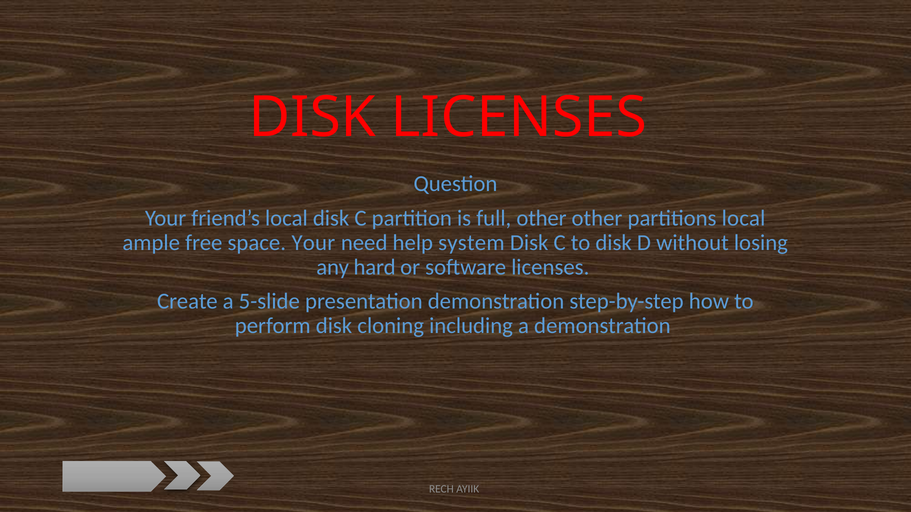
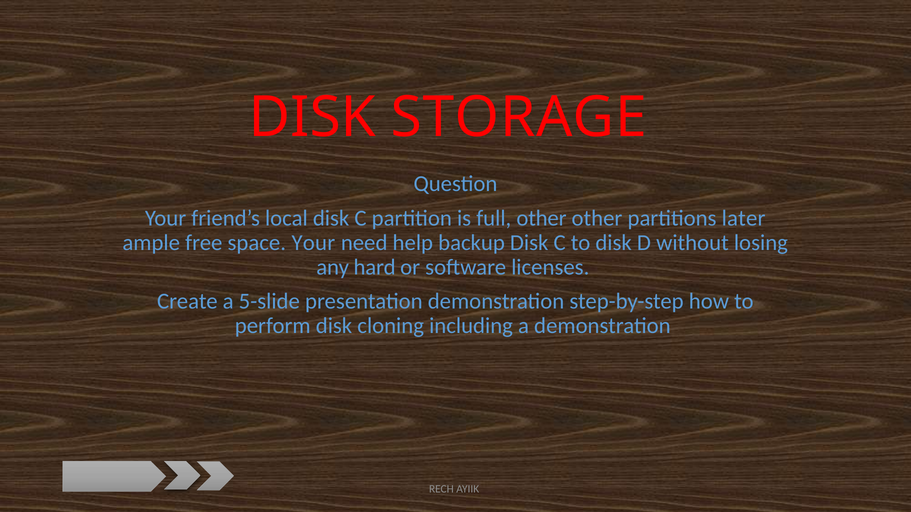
DISK LICENSES: LICENSES -> STORAGE
partitions local: local -> later
system: system -> backup
